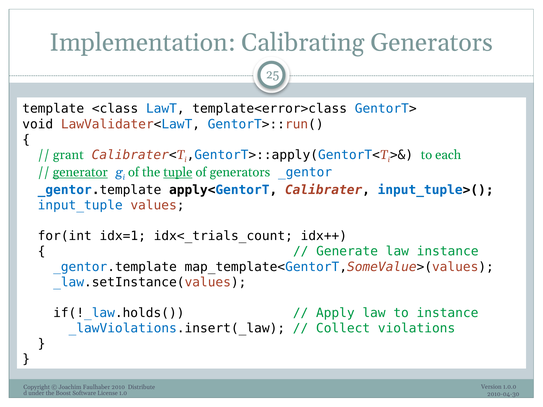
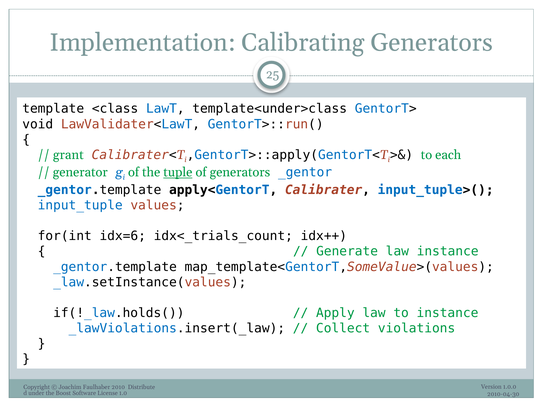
template<error>class: template<error>class -> template<under>class
generator underline: present -> none
idx=1: idx=1 -> idx=6
